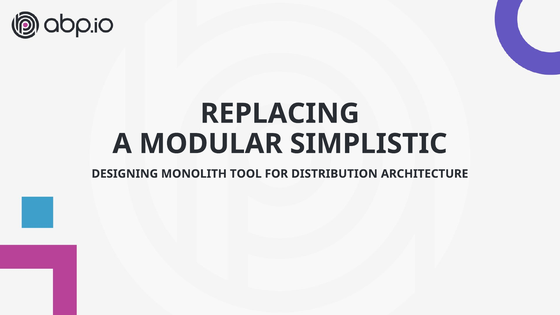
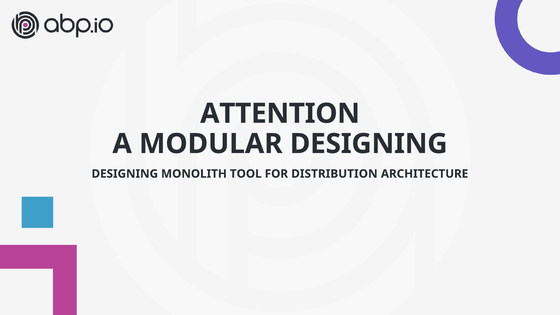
REPLACING: REPLACING -> ATTENTION
MODULAR SIMPLISTIC: SIMPLISTIC -> DESIGNING
